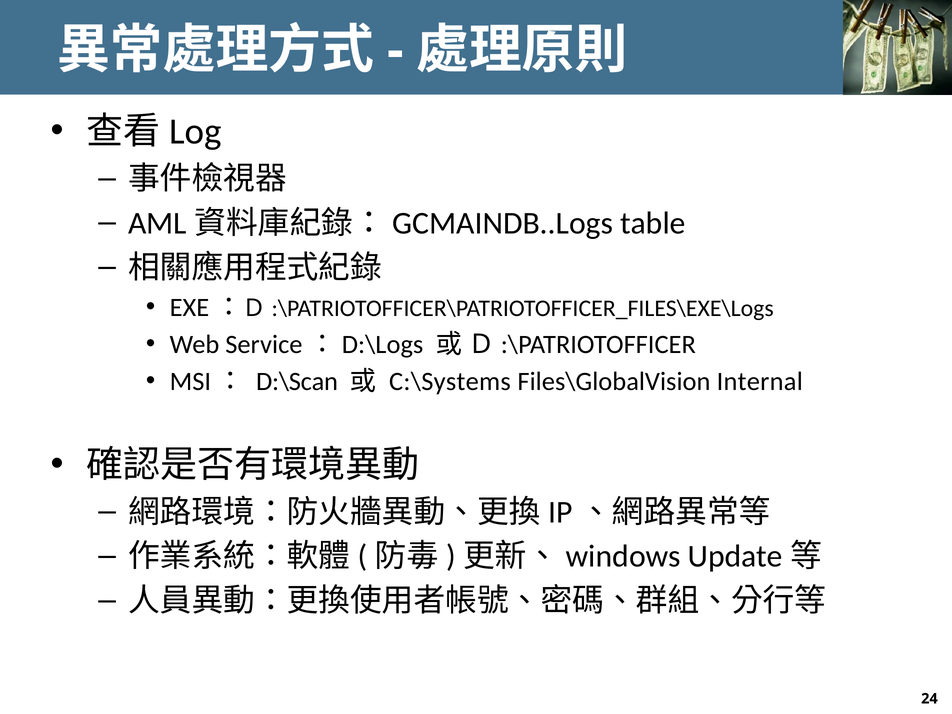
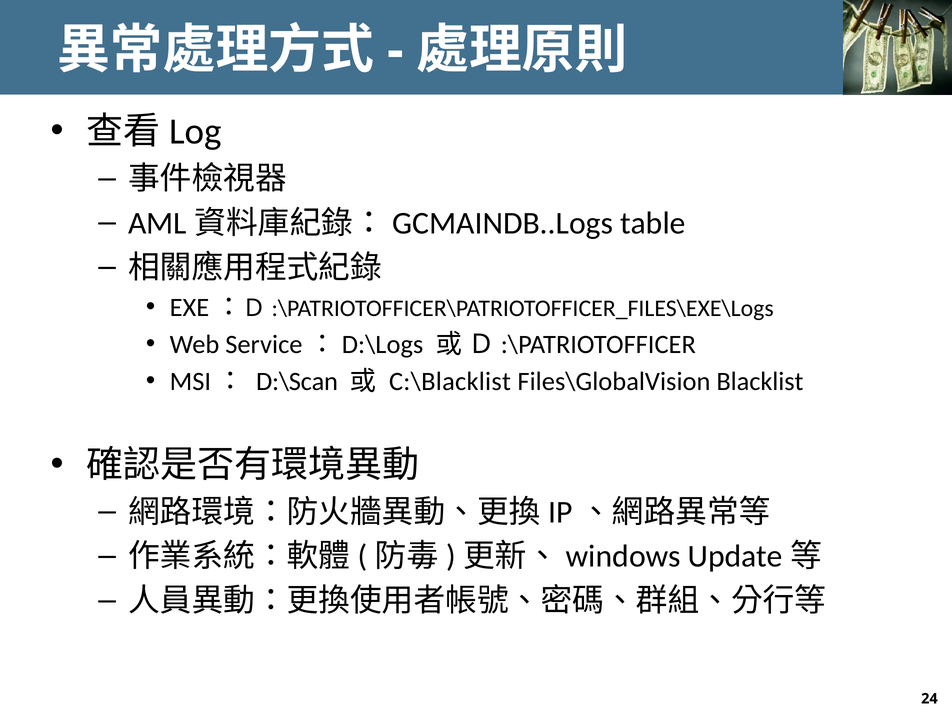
C:\Systems: C:\Systems -> C:\Blacklist
Internal: Internal -> Blacklist
